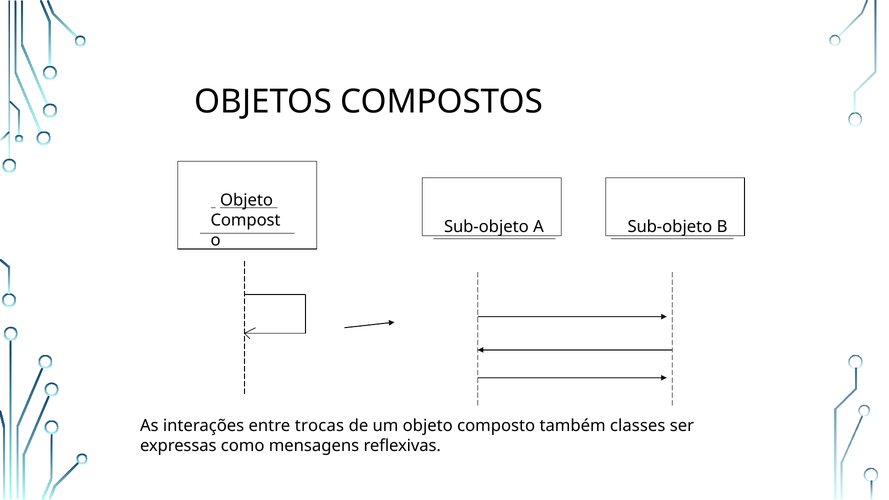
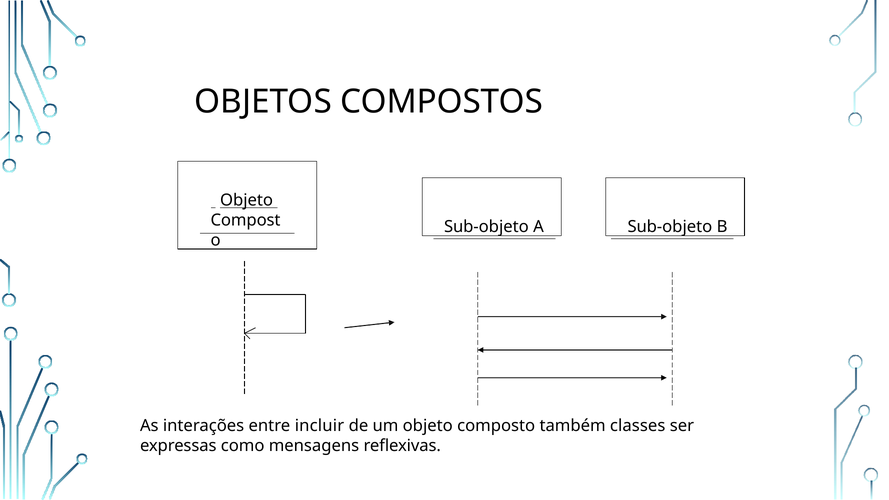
trocas: trocas -> incluir
